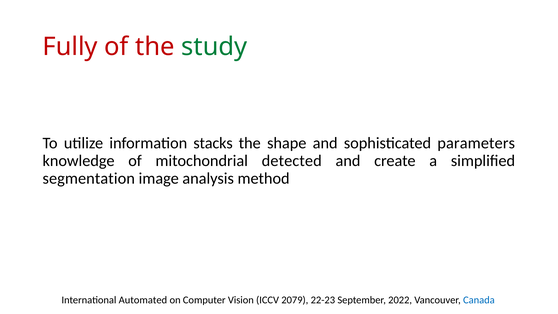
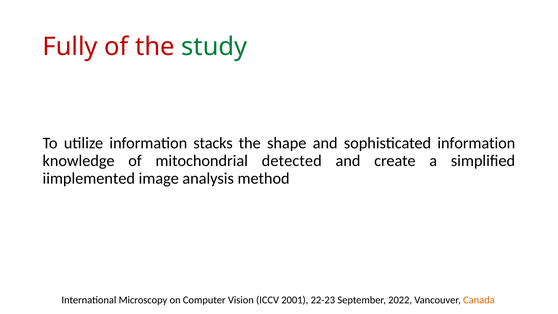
sophisticated parameters: parameters -> information
segmentation: segmentation -> iimplemented
Automated: Automated -> Microscopy
2079: 2079 -> 2001
Canada colour: blue -> orange
